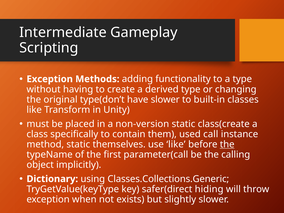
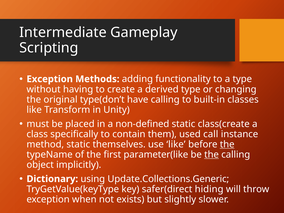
have slower: slower -> calling
non-version: non-version -> non-defined
parameter(call: parameter(call -> parameter(like
the at (212, 155) underline: none -> present
Classes.Collections.Generic: Classes.Collections.Generic -> Update.Collections.Generic
